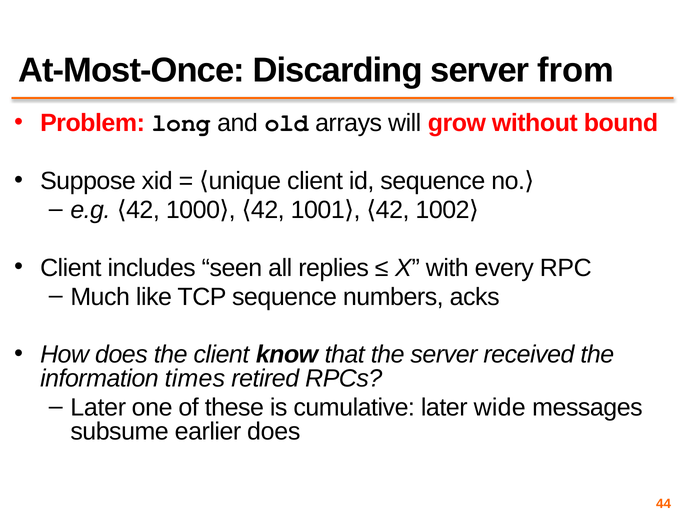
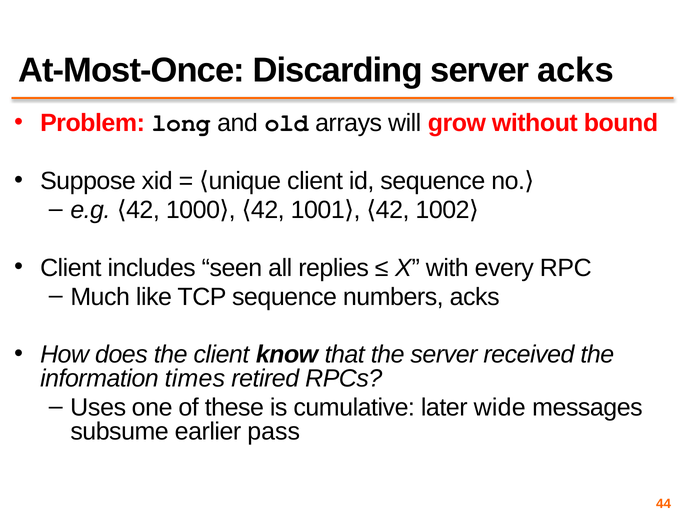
server from: from -> acks
Later at (98, 408): Later -> Uses
earlier does: does -> pass
